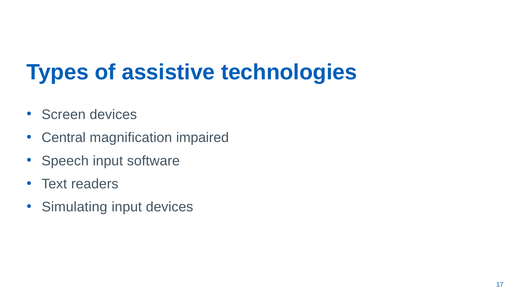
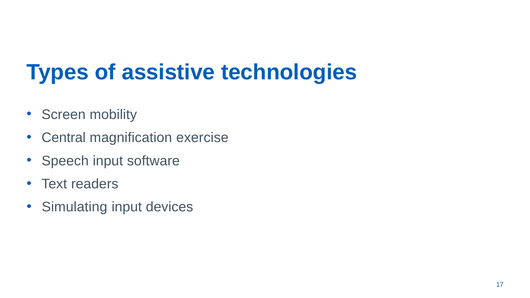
Screen devices: devices -> mobility
impaired: impaired -> exercise
